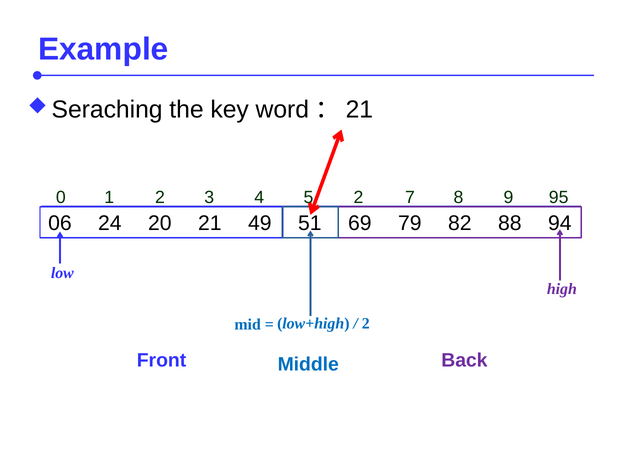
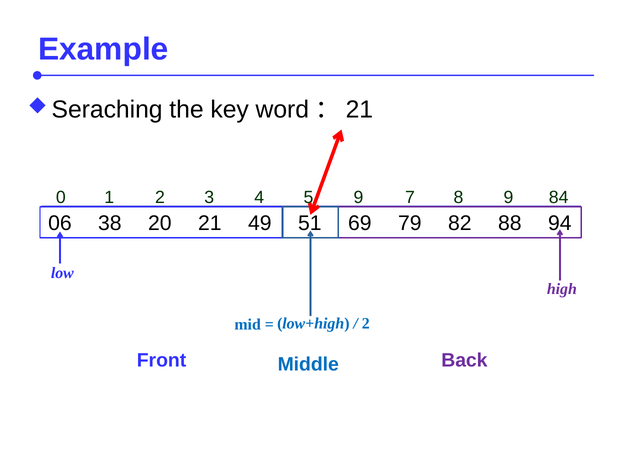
2 at (358, 197): 2 -> 9
95: 95 -> 84
24: 24 -> 38
